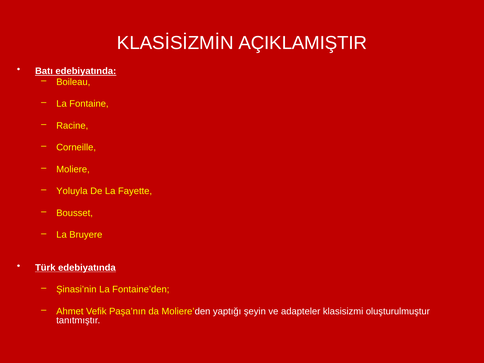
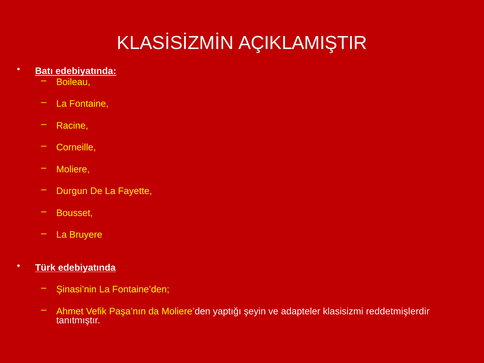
Yoluyla: Yoluyla -> Durgun
oluşturulmuştur: oluşturulmuştur -> reddetmişlerdir
